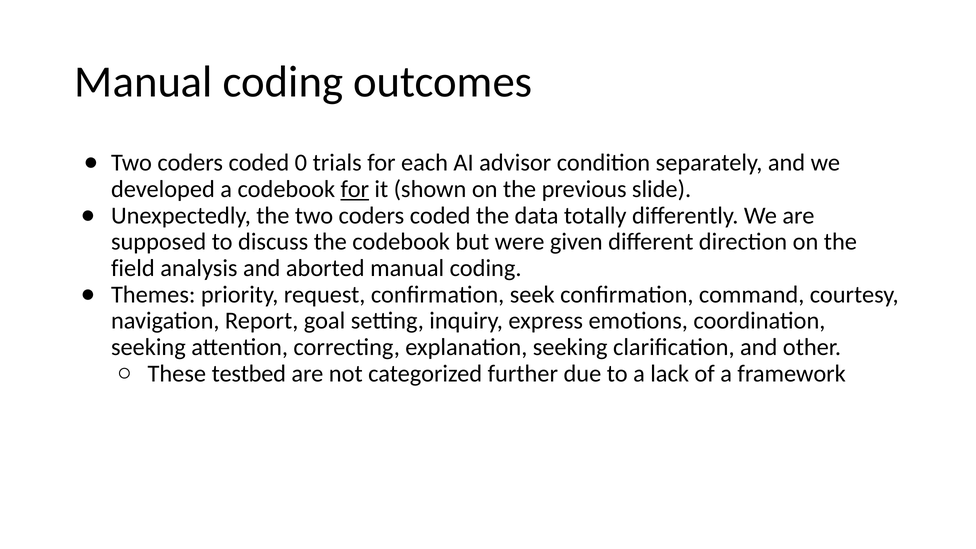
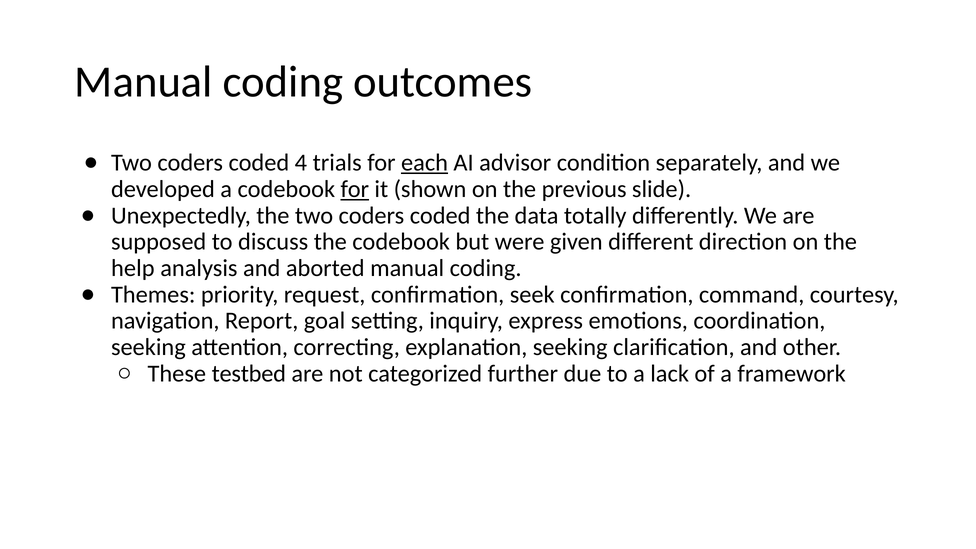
0: 0 -> 4
each underline: none -> present
field: field -> help
